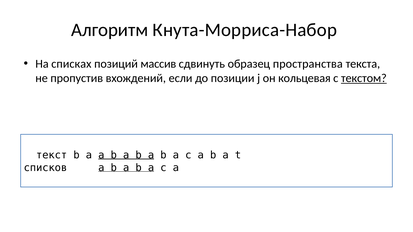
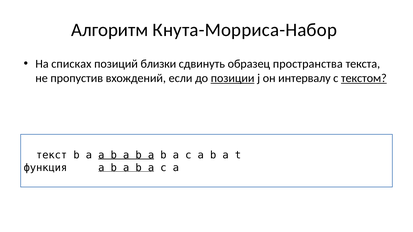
массив: массив -> близки
позиции underline: none -> present
кольцевая: кольцевая -> интервалу
списков: списков -> функция
